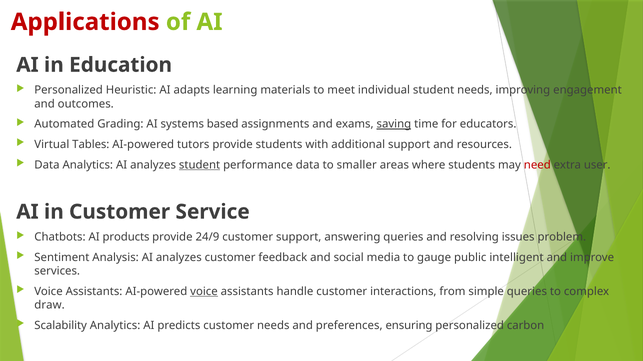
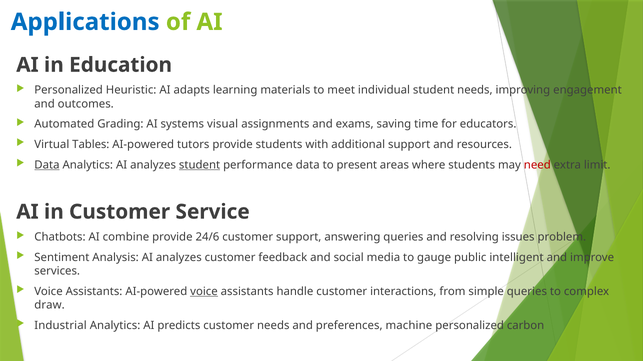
Applications colour: red -> blue
based: based -> visual
saving underline: present -> none
Data at (47, 165) underline: none -> present
smaller: smaller -> present
user: user -> limit
products: products -> combine
24/9: 24/9 -> 24/6
Scalability: Scalability -> Industrial
ensuring: ensuring -> machine
